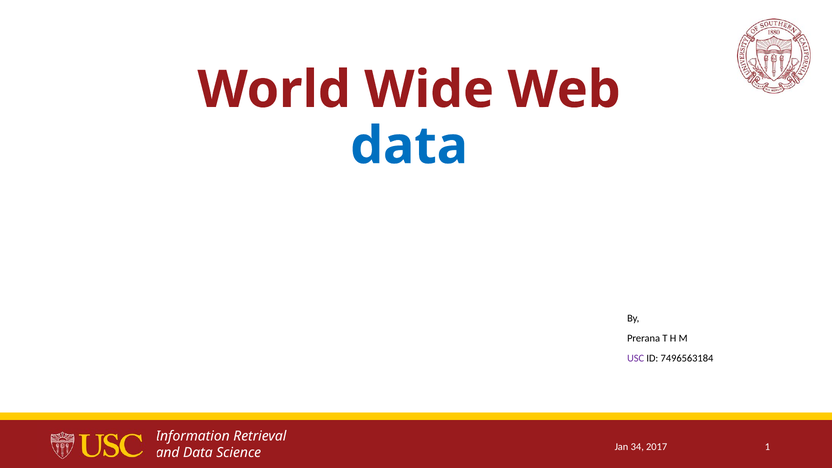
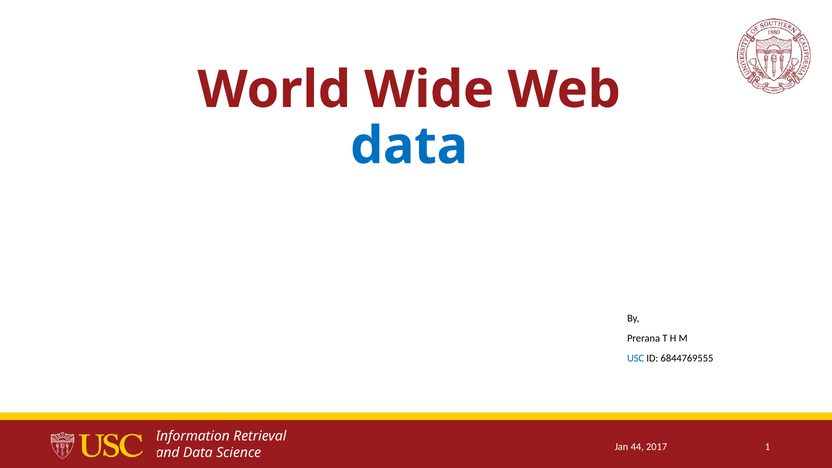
USC colour: purple -> blue
7496563184: 7496563184 -> 6844769555
34: 34 -> 44
